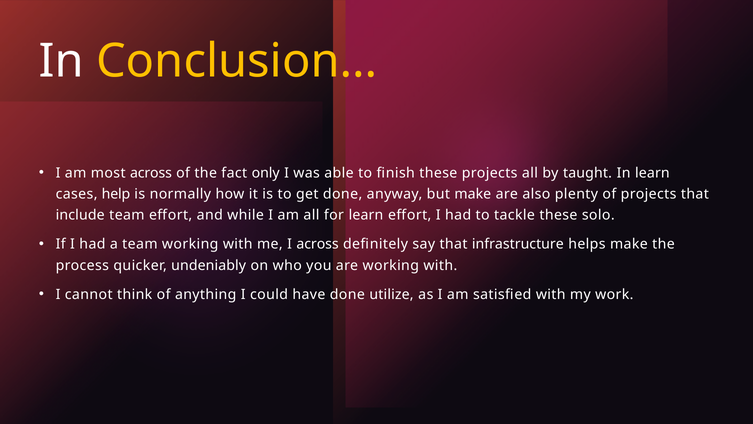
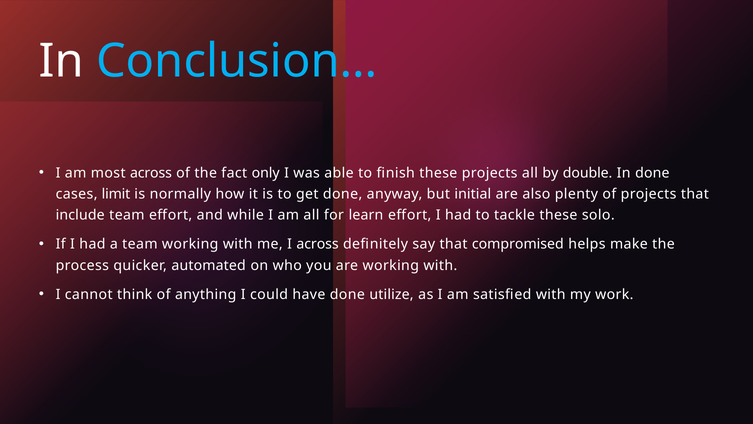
Conclusion colour: yellow -> light blue
taught: taught -> double
In learn: learn -> done
help: help -> limit
but make: make -> initial
infrastructure: infrastructure -> compromised
undeniably: undeniably -> automated
